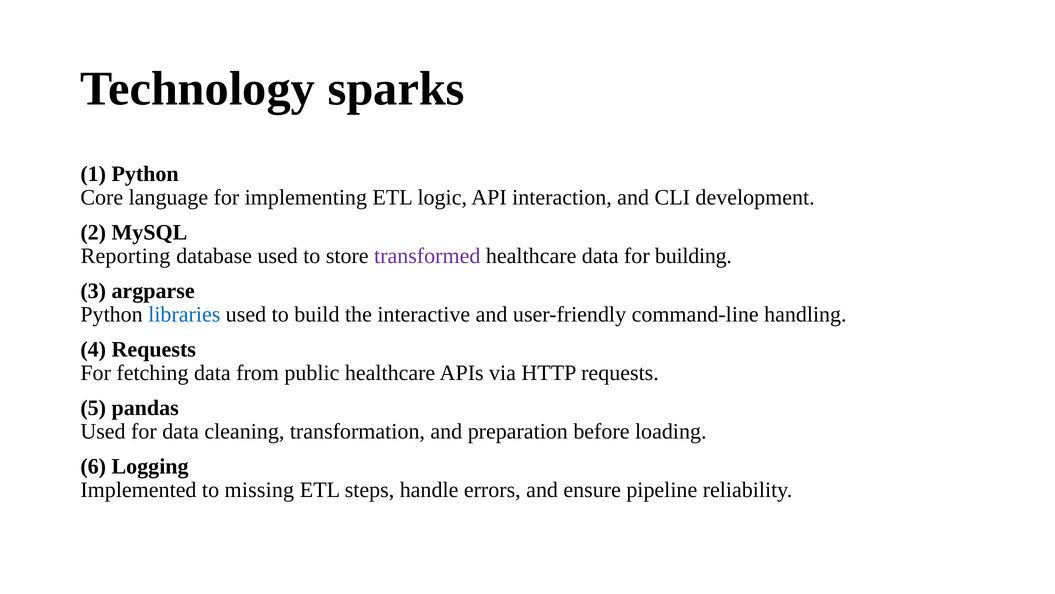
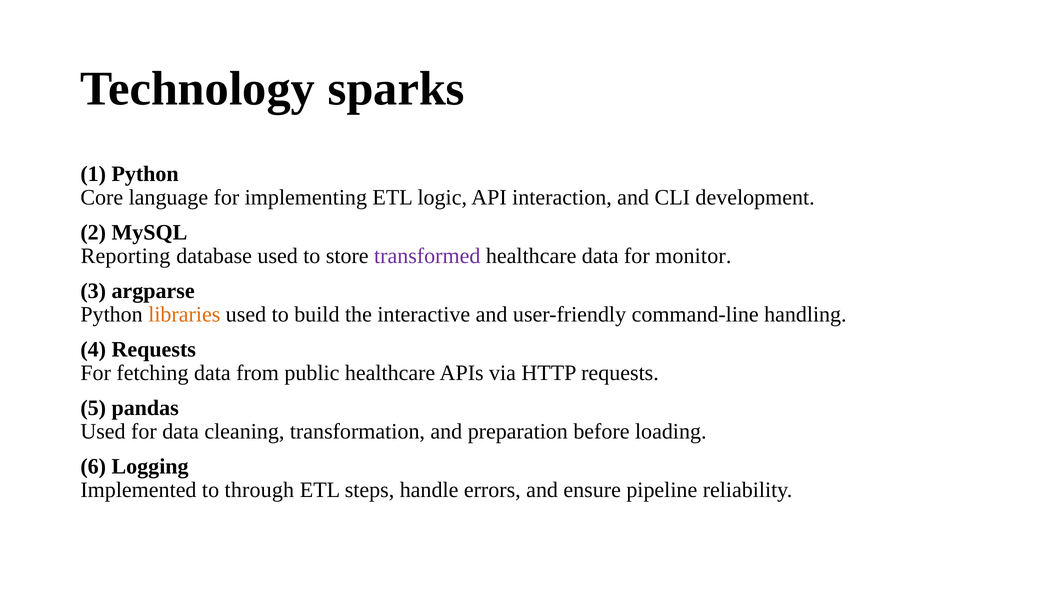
building: building -> monitor
libraries colour: blue -> orange
missing: missing -> through
